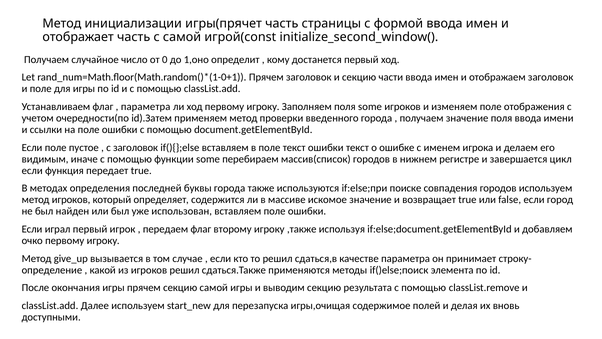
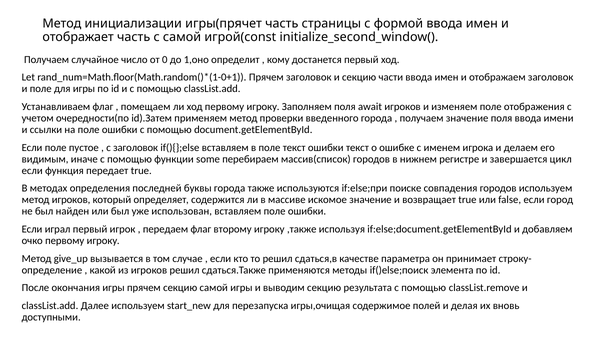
параметра at (146, 107): параметра -> помещаем
поля some: some -> await
